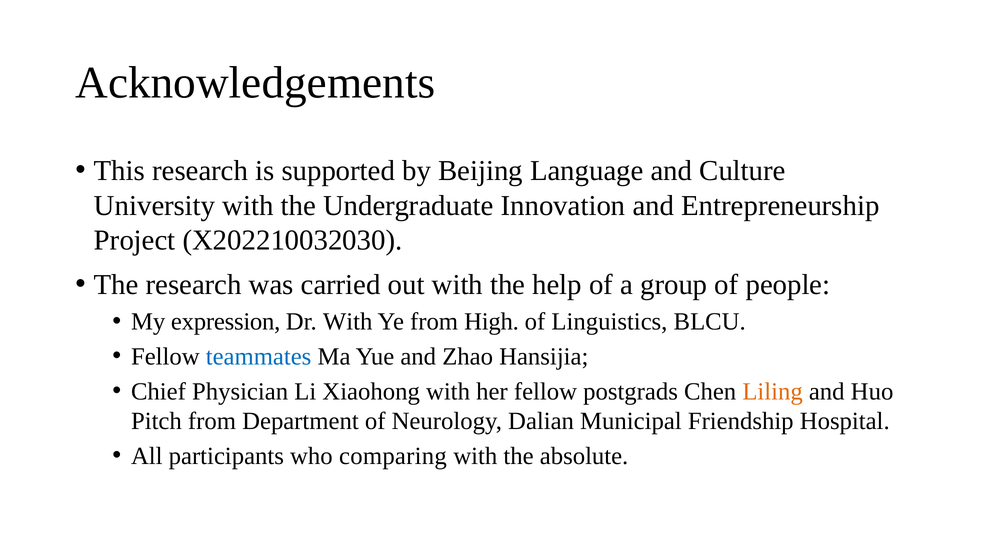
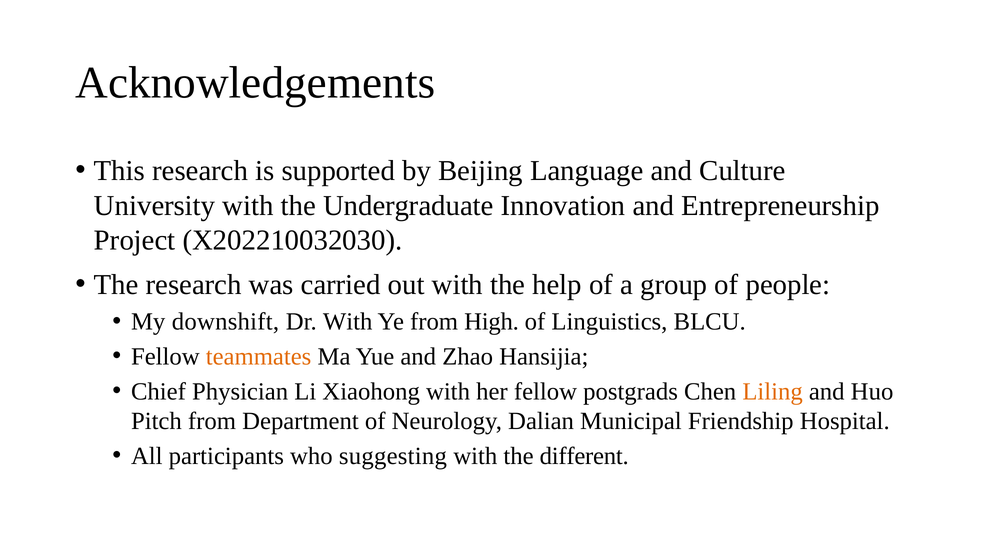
expression: expression -> downshift
teammates colour: blue -> orange
comparing: comparing -> suggesting
absolute: absolute -> different
